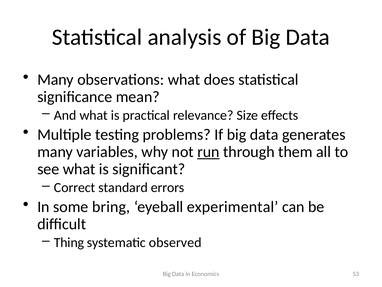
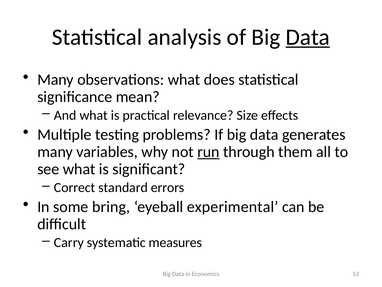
Data at (308, 37) underline: none -> present
Thing: Thing -> Carry
observed: observed -> measures
